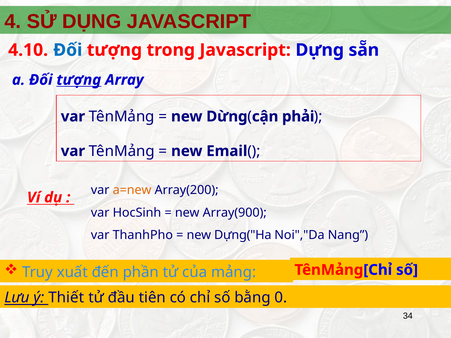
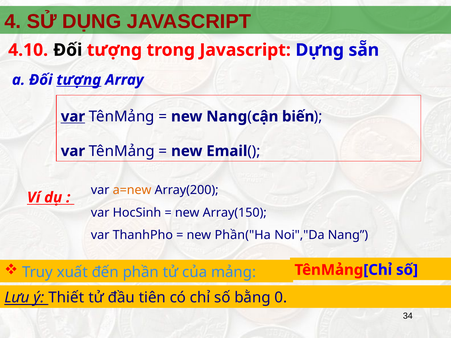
Đối at (68, 50) colour: blue -> black
var at (73, 117) underline: none -> present
new Dừng: Dừng -> Nang
phải: phải -> biến
Array(900: Array(900 -> Array(150
Dựng("Ha: Dựng("Ha -> Phần("Ha
